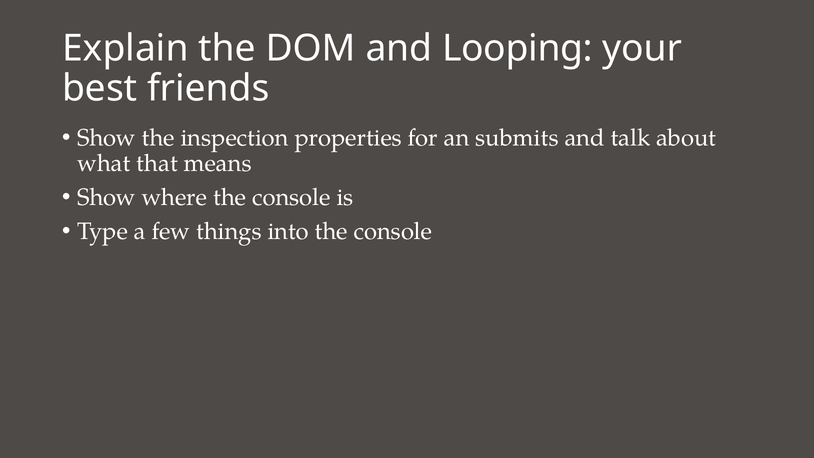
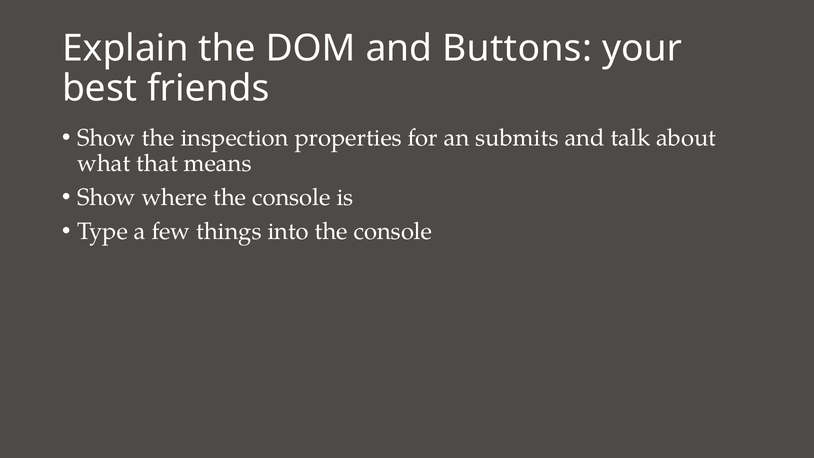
Looping: Looping -> Buttons
